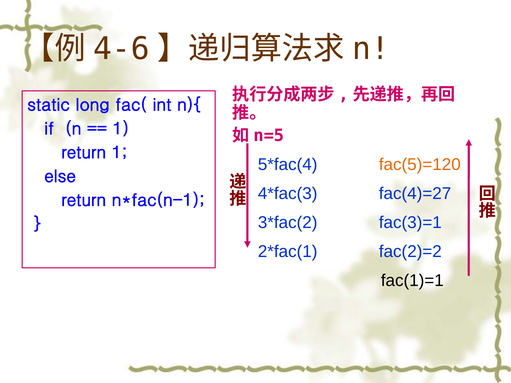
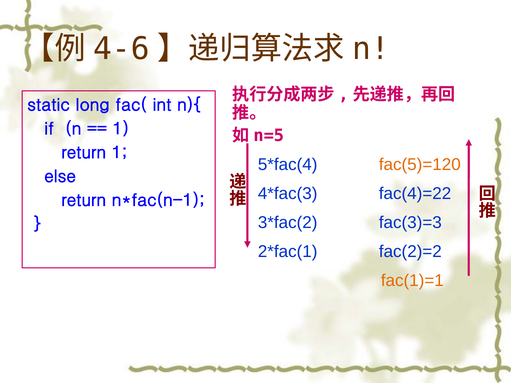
fac(4)=27: fac(4)=27 -> fac(4)=22
fac(3)=1: fac(3)=1 -> fac(3)=3
fac(1)=1 colour: black -> orange
